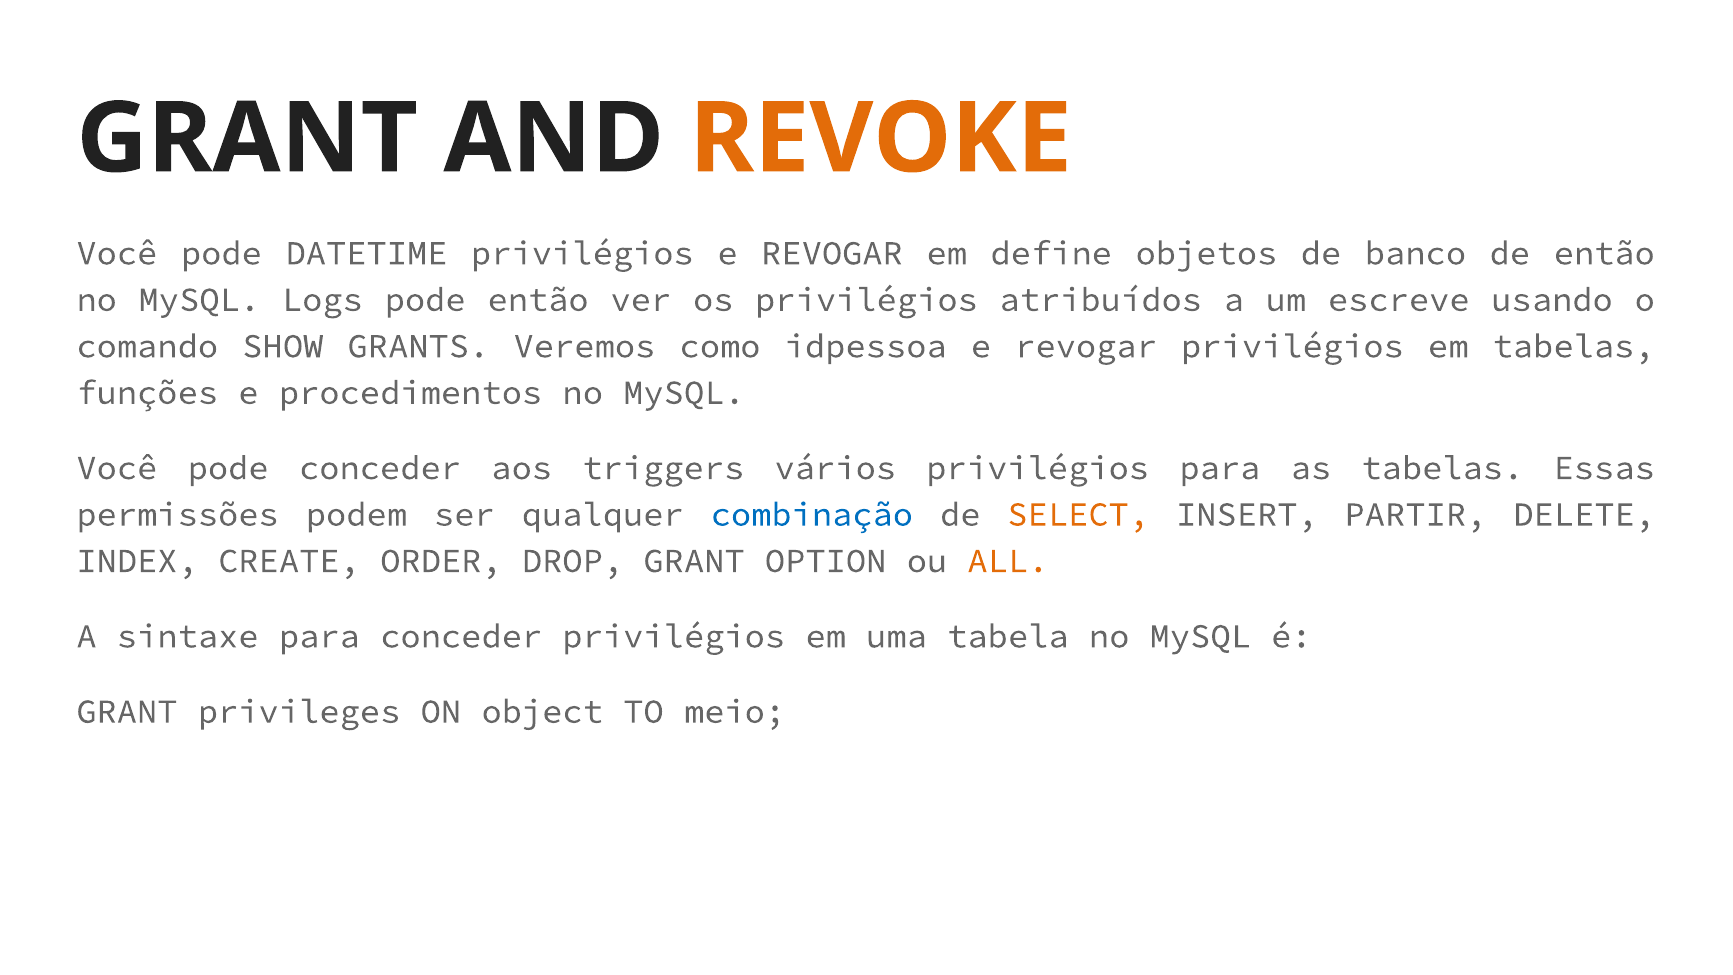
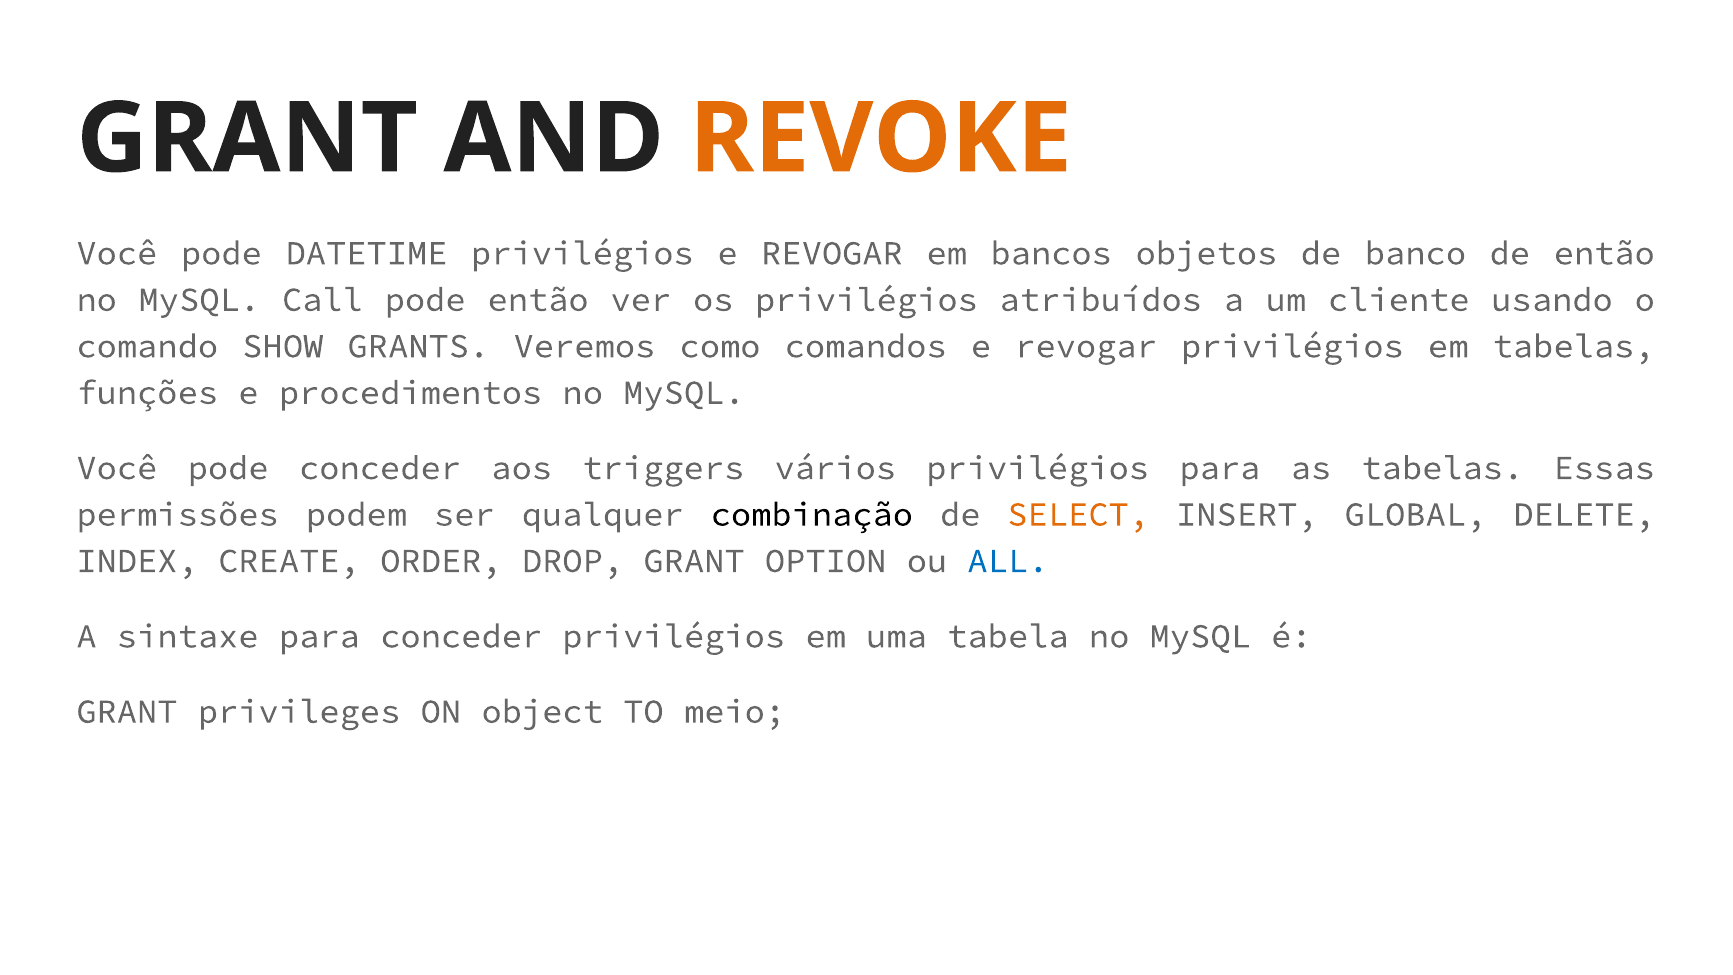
define: define -> bancos
Logs: Logs -> Call
escreve: escreve -> cliente
idpessoa: idpessoa -> comandos
combinação colour: blue -> black
PARTIR: PARTIR -> GLOBAL
ALL colour: orange -> blue
